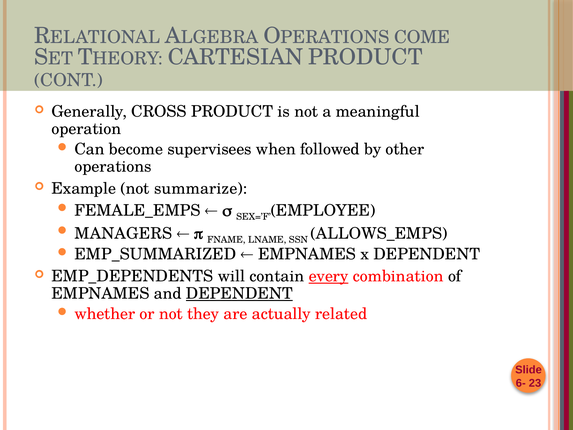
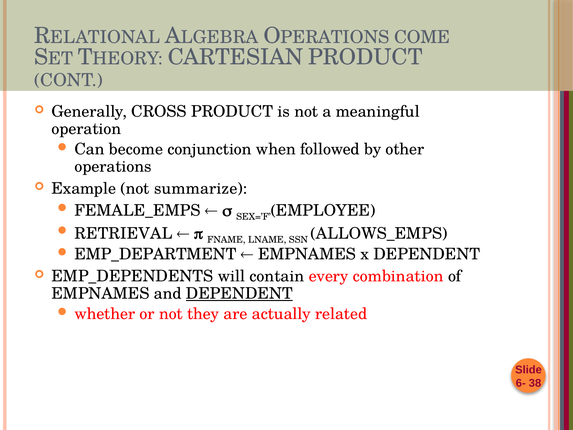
supervisees: supervisees -> conjunction
MANAGERS: MANAGERS -> RETRIEVAL
EMP_SUMMARIZED: EMP_SUMMARIZED -> EMP_DEPARTMENT
every underline: present -> none
23: 23 -> 38
